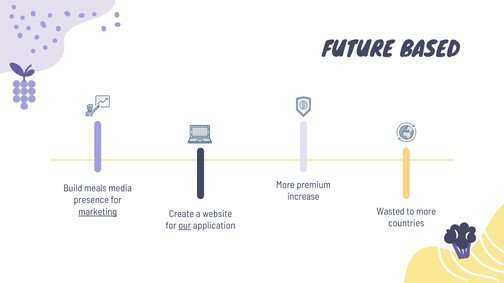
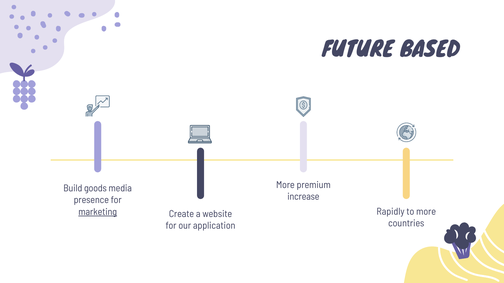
meals: meals -> goods
Wasted: Wasted -> Rapidly
our underline: present -> none
